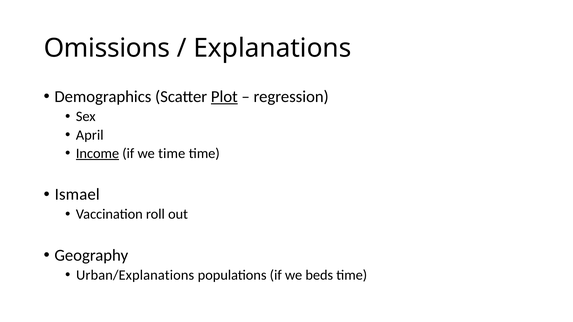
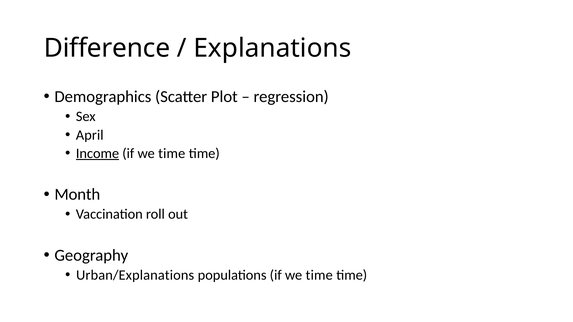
Omissions: Omissions -> Difference
Plot underline: present -> none
Ismael: Ismael -> Month
populations if we beds: beds -> time
